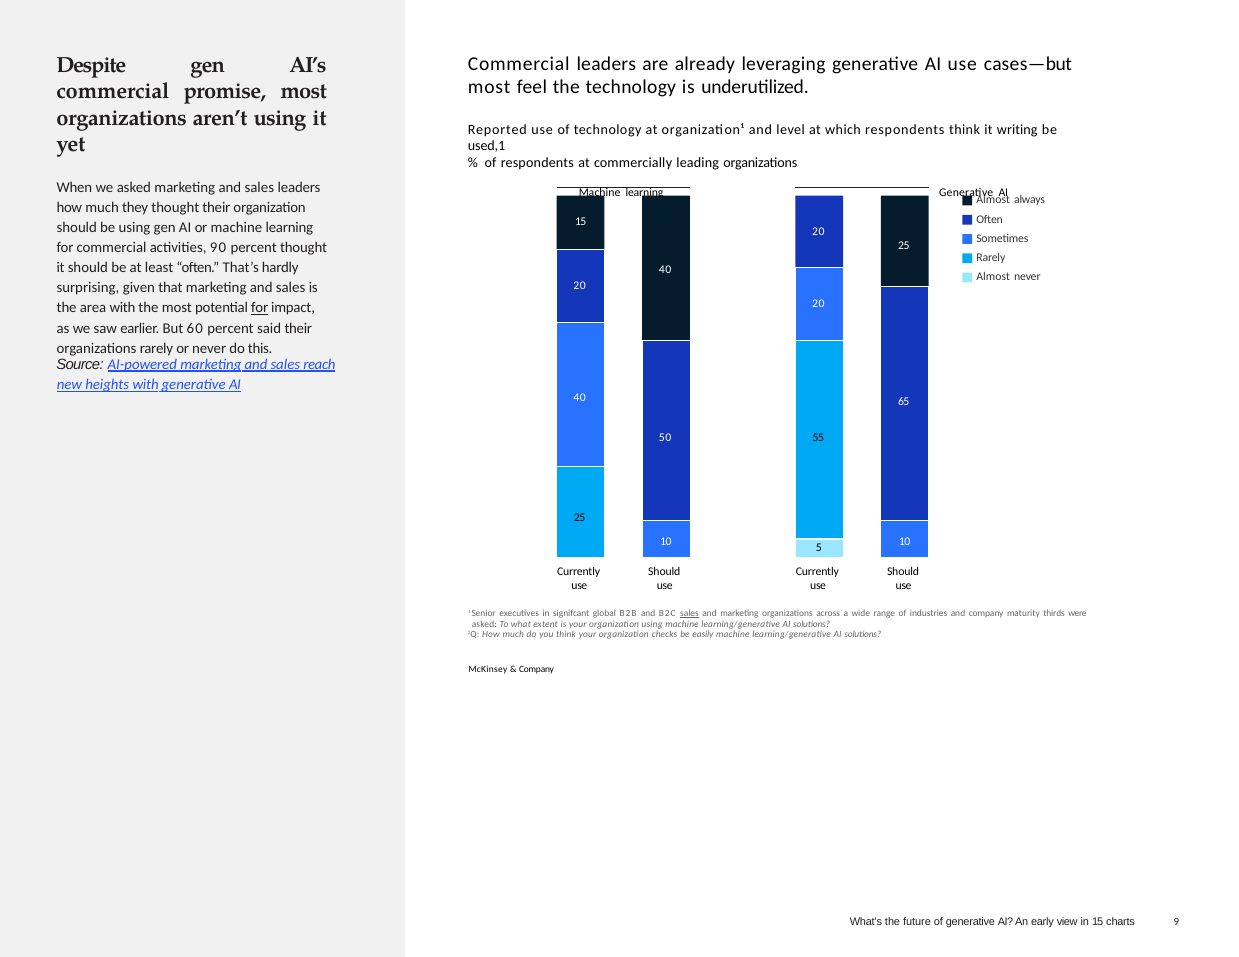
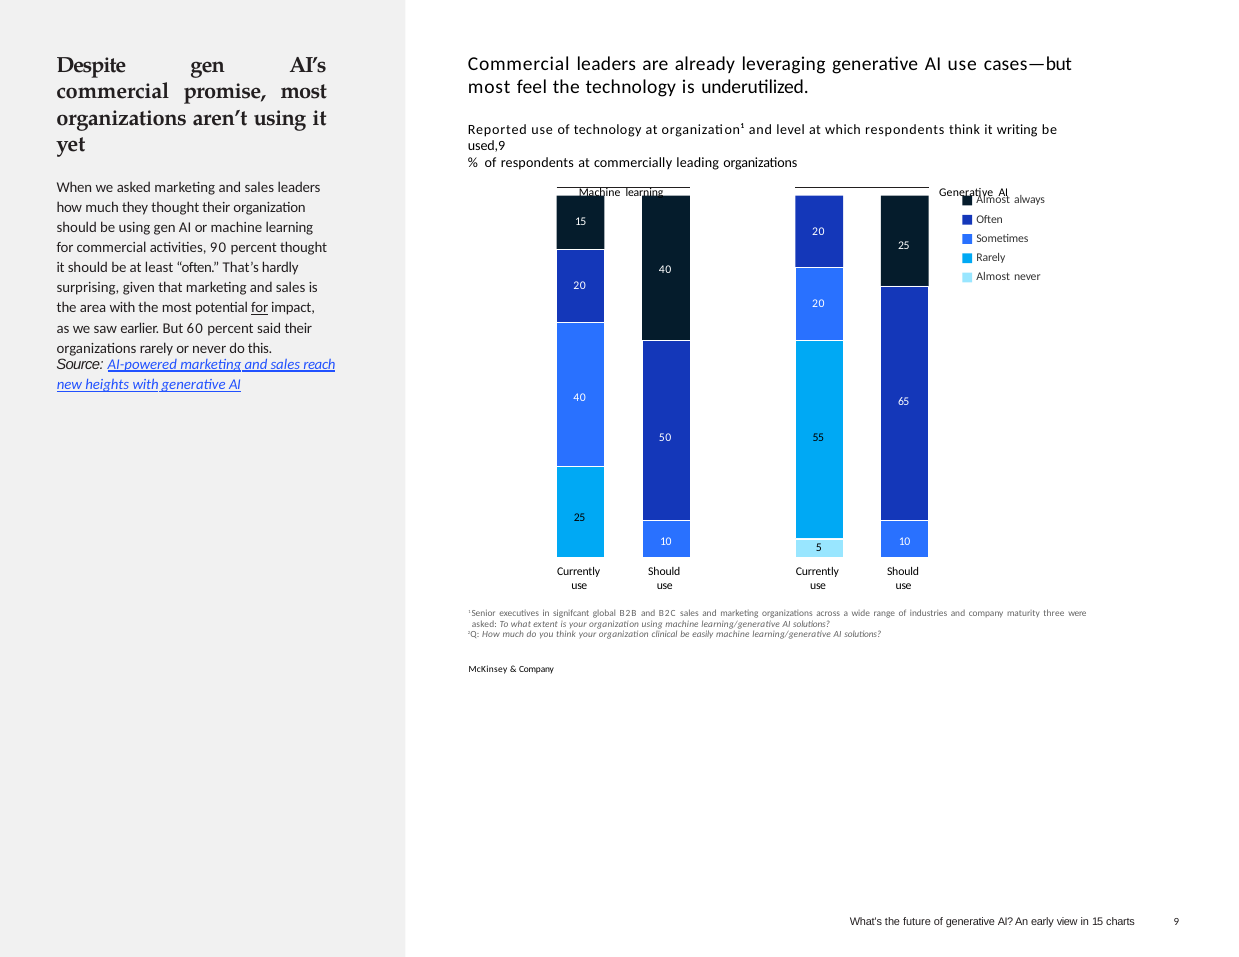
used,1: used,1 -> used,9
sales at (689, 614) underline: present -> none
thirds: thirds -> three
checks: checks -> clinical
